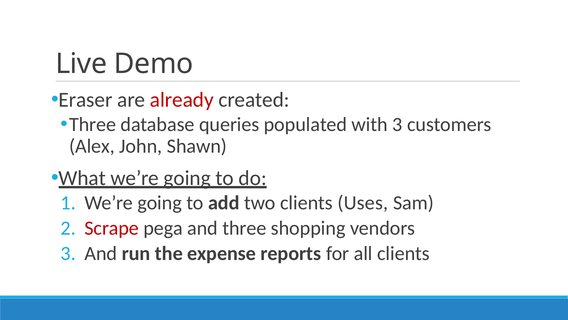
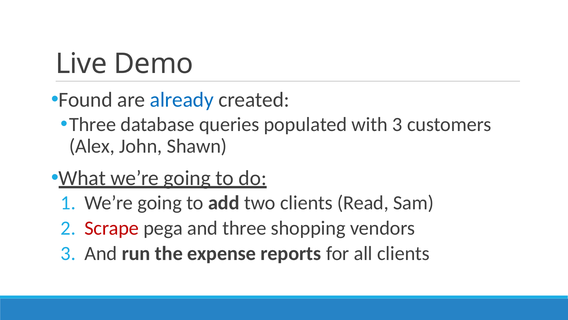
Eraser: Eraser -> Found
already colour: red -> blue
Uses: Uses -> Read
